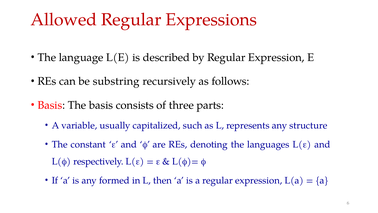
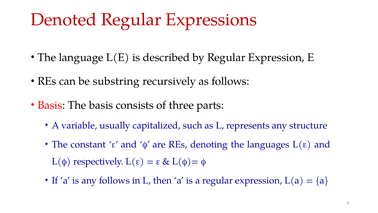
Allowed: Allowed -> Denoted
any formed: formed -> follows
